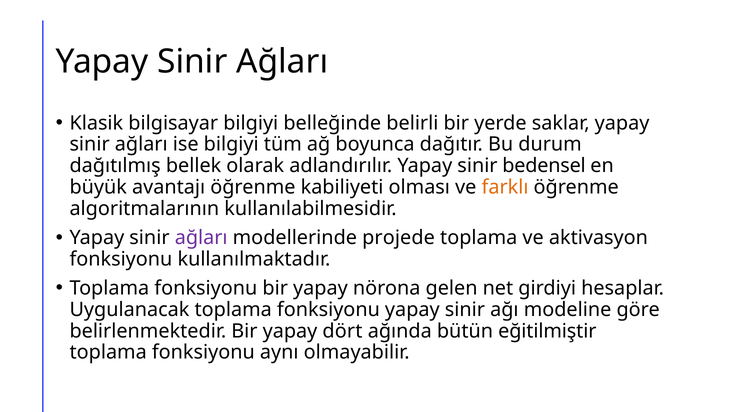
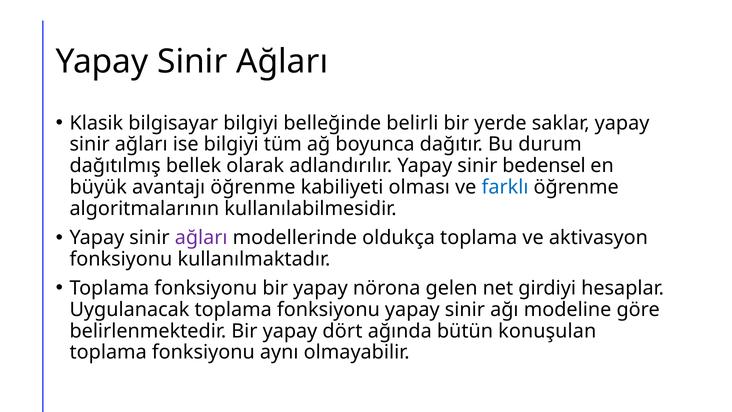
farklı colour: orange -> blue
projede: projede -> oldukça
eğitilmiştir: eğitilmiştir -> konuşulan
